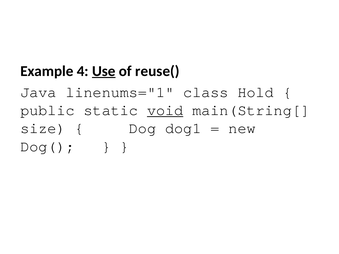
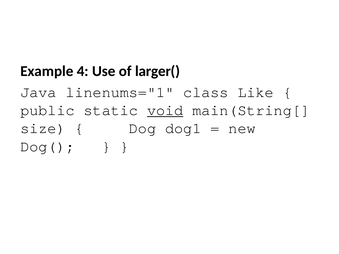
Use underline: present -> none
reuse(: reuse( -> larger(
Hold: Hold -> Like
